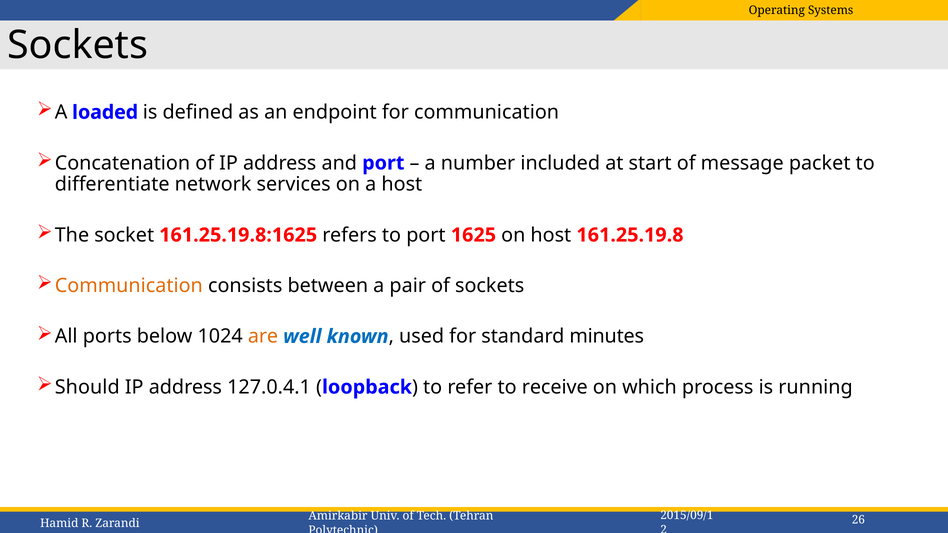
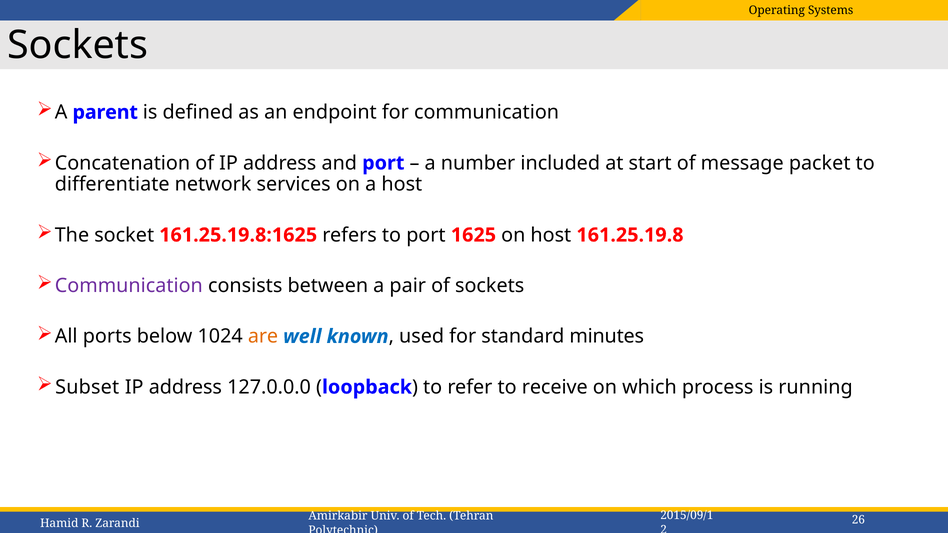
loaded: loaded -> parent
Communication at (129, 286) colour: orange -> purple
Should: Should -> Subset
127.0.4.1: 127.0.4.1 -> 127.0.0.0
